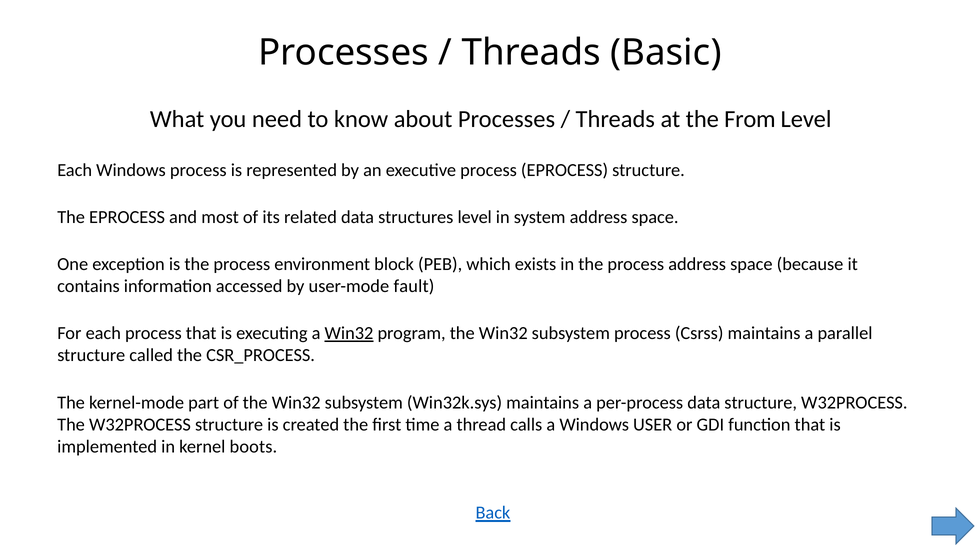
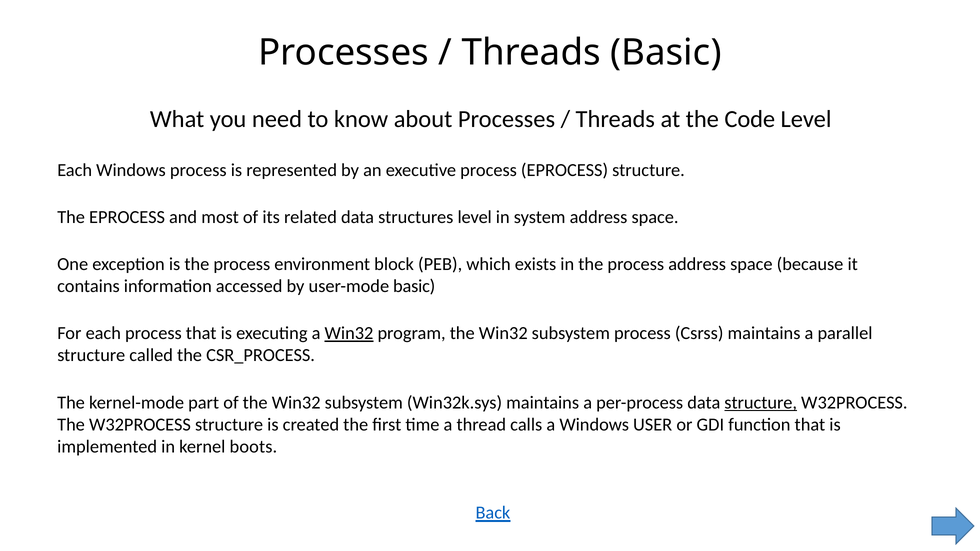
From: From -> Code
user-mode fault: fault -> basic
structure at (761, 403) underline: none -> present
